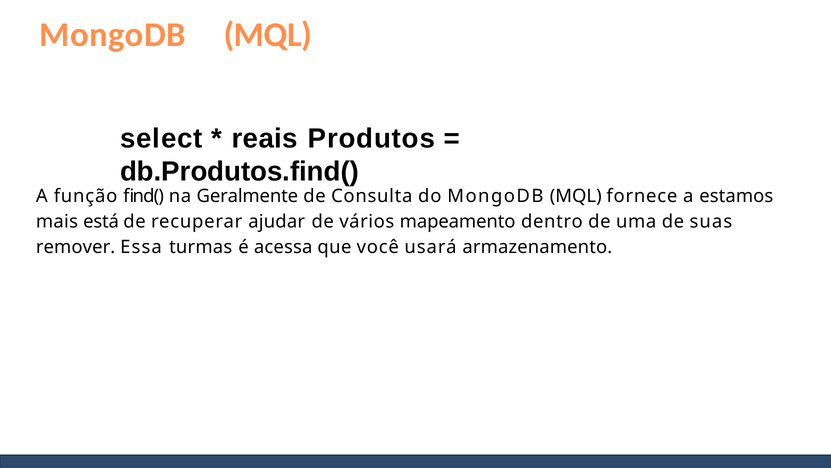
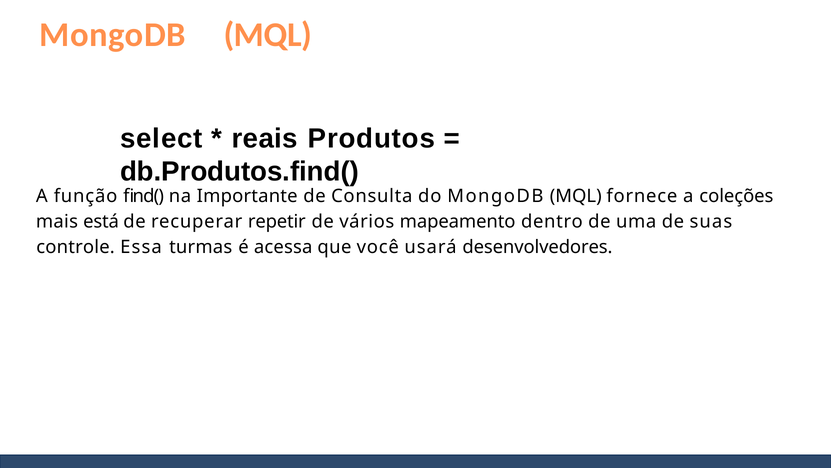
Geralmente: Geralmente -> Importante
estamos: estamos -> coleções
ajudar: ajudar -> repetir
remover: remover -> controle
armazenamento: armazenamento -> desenvolvedores
